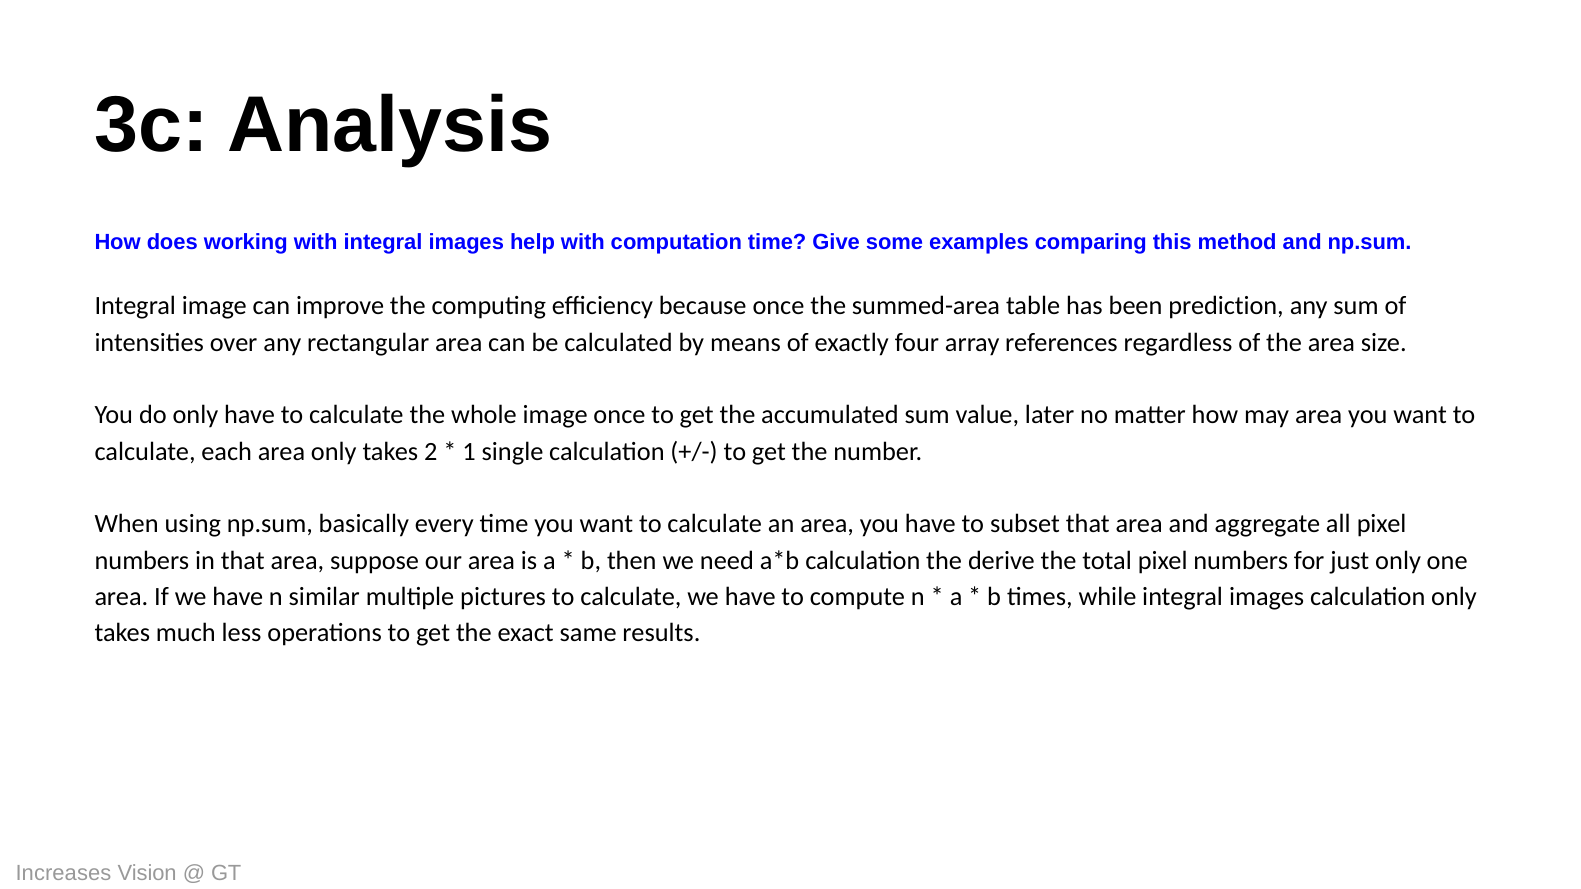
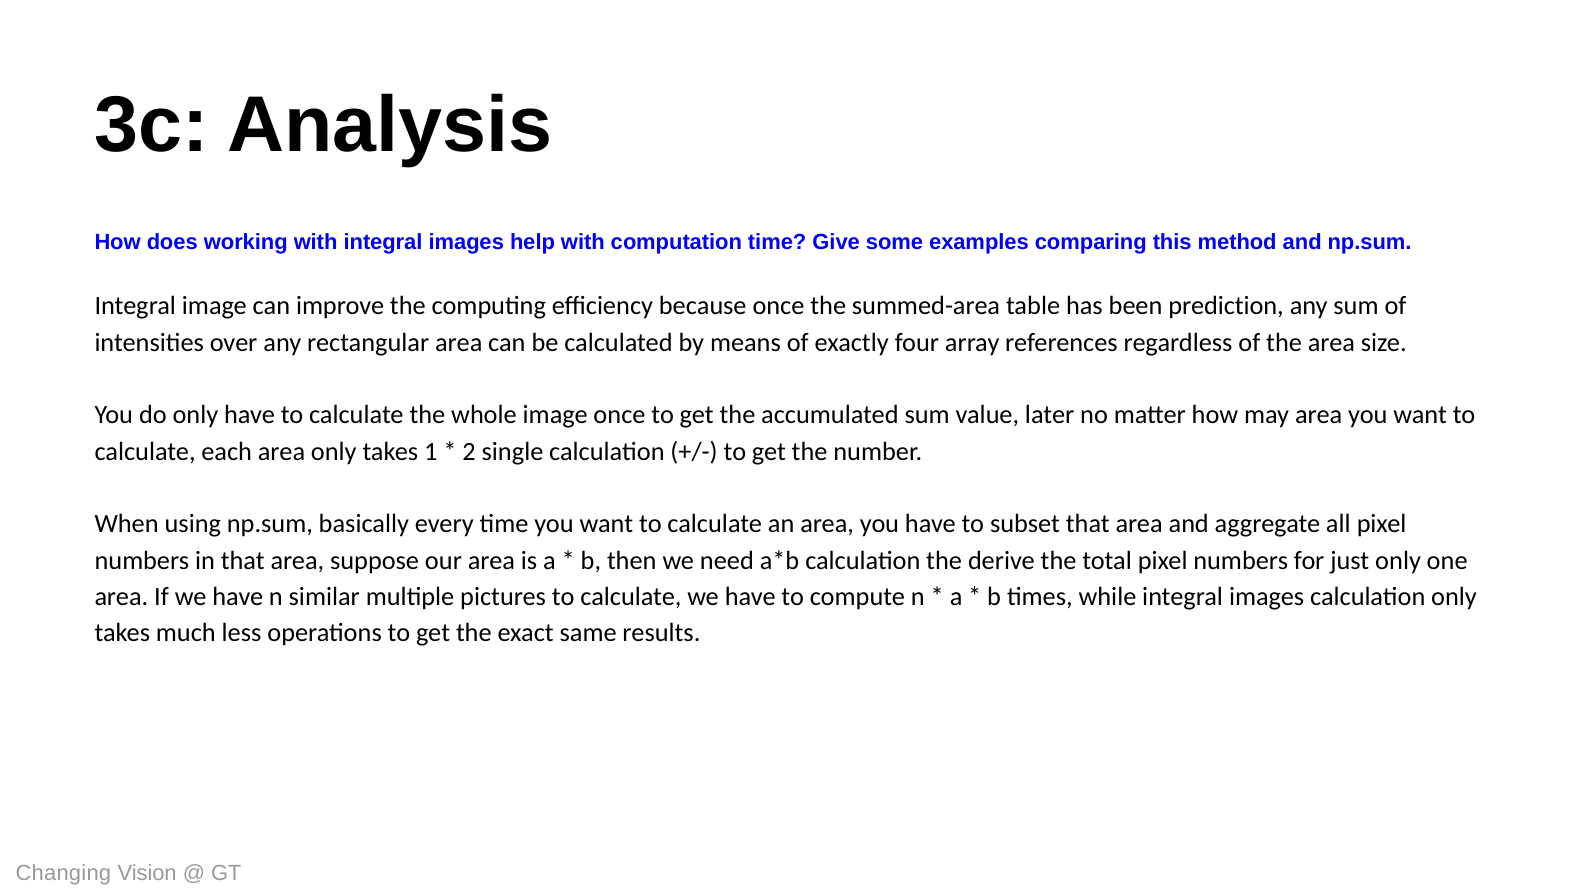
2: 2 -> 1
1: 1 -> 2
Increases: Increases -> Changing
